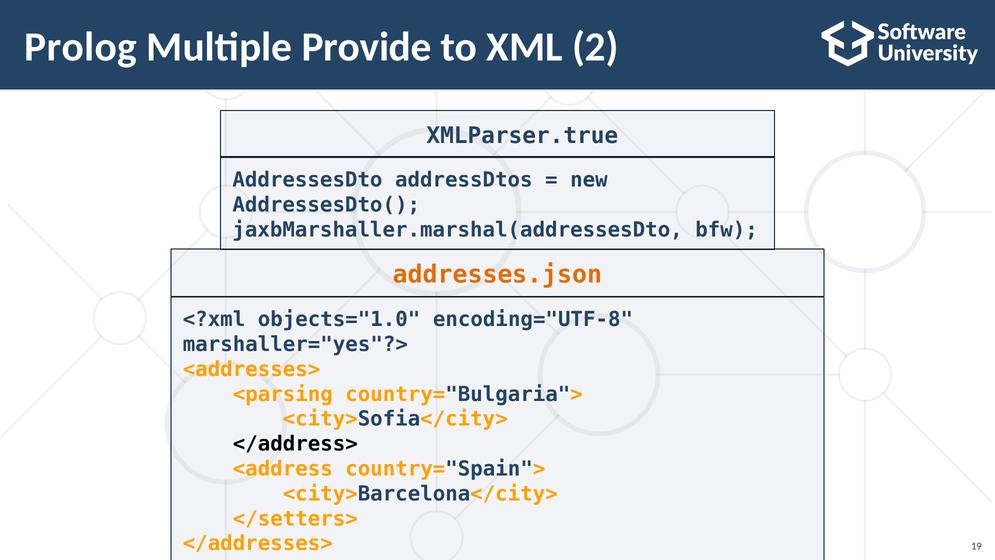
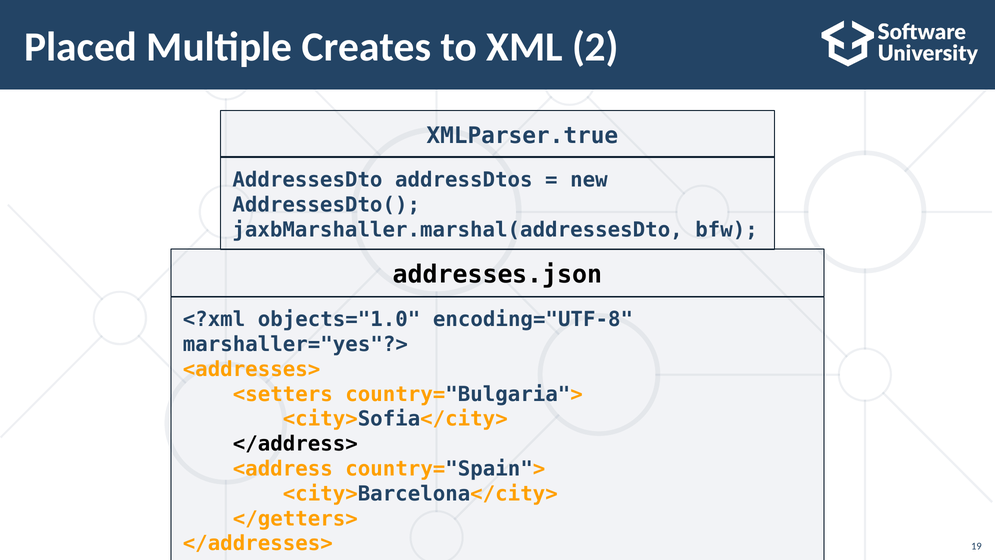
Prolog: Prolog -> Placed
Provide: Provide -> Creates
addresses.json colour: orange -> black
<parsing: <parsing -> <setters
</setters>: </setters> -> </getters>
